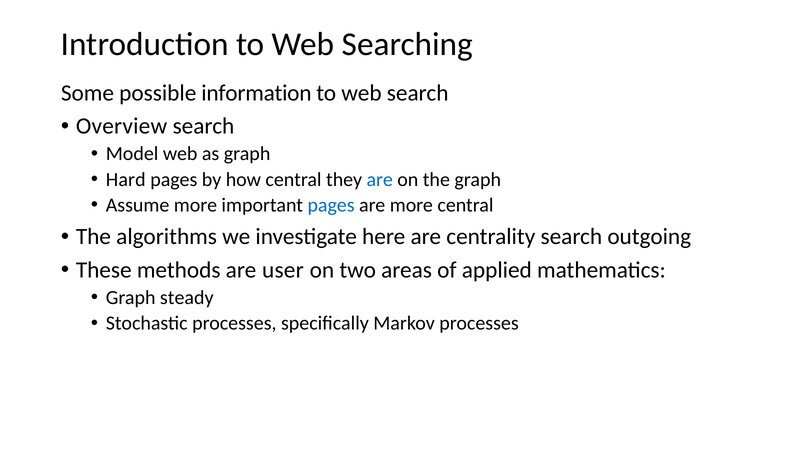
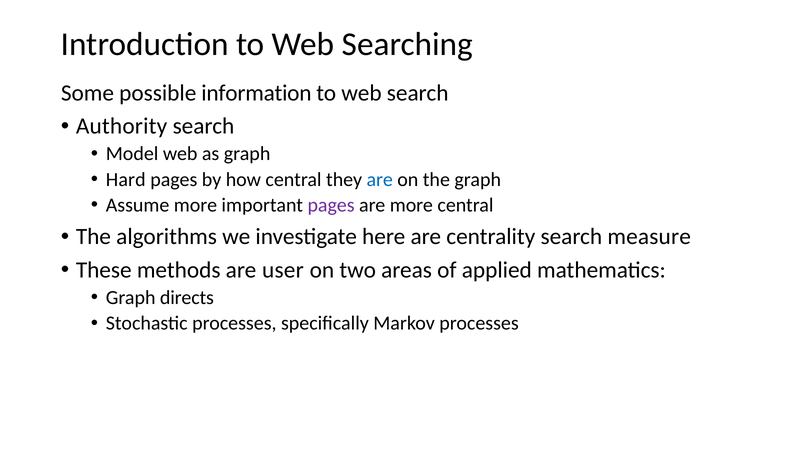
Overview: Overview -> Authority
pages at (331, 205) colour: blue -> purple
outgoing: outgoing -> measure
steady: steady -> directs
